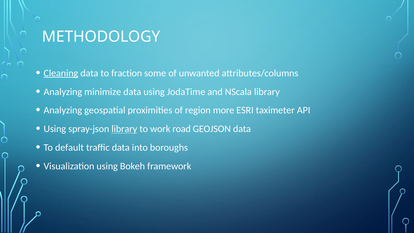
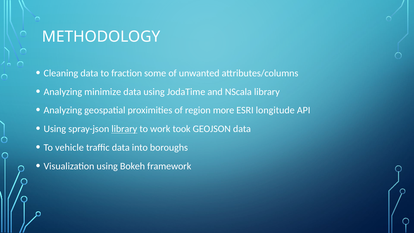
Cleaning underline: present -> none
taximeter: taximeter -> longitude
road: road -> took
default: default -> vehicle
